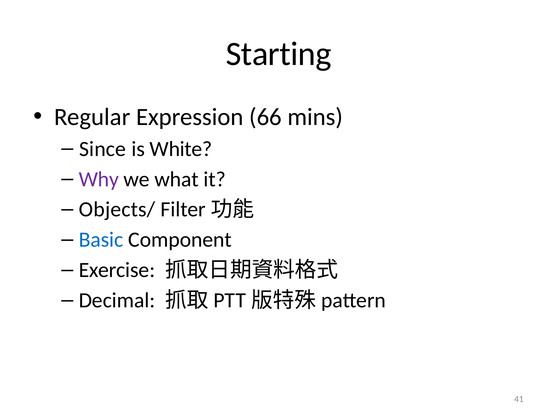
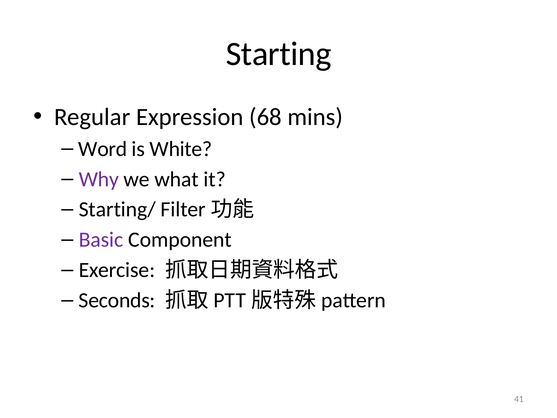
66: 66 -> 68
Since: Since -> Word
Objects/: Objects/ -> Starting/
Basic colour: blue -> purple
Decimal: Decimal -> Seconds
